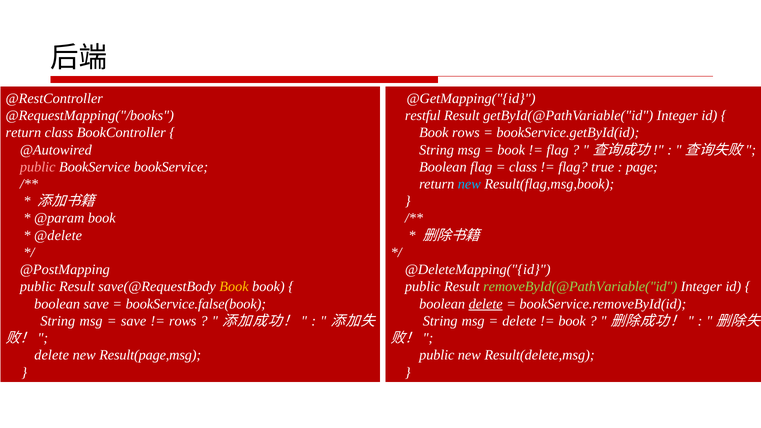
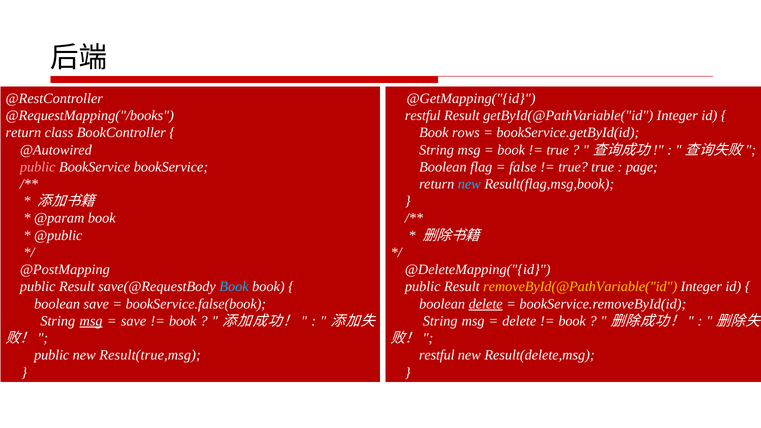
flag at (558, 150): flag -> true
class at (523, 167): class -> false
flag at (573, 167): flag -> true
@delete: @delete -> @public
Book at (234, 287) colour: yellow -> light blue
removeById(@PathVariable("id colour: light green -> yellow
msg at (91, 321) underline: none -> present
rows at (183, 321): rows -> book
delete at (52, 355): delete -> public
Result(page,msg: Result(page,msg -> Result(true,msg
public at (437, 355): public -> restful
